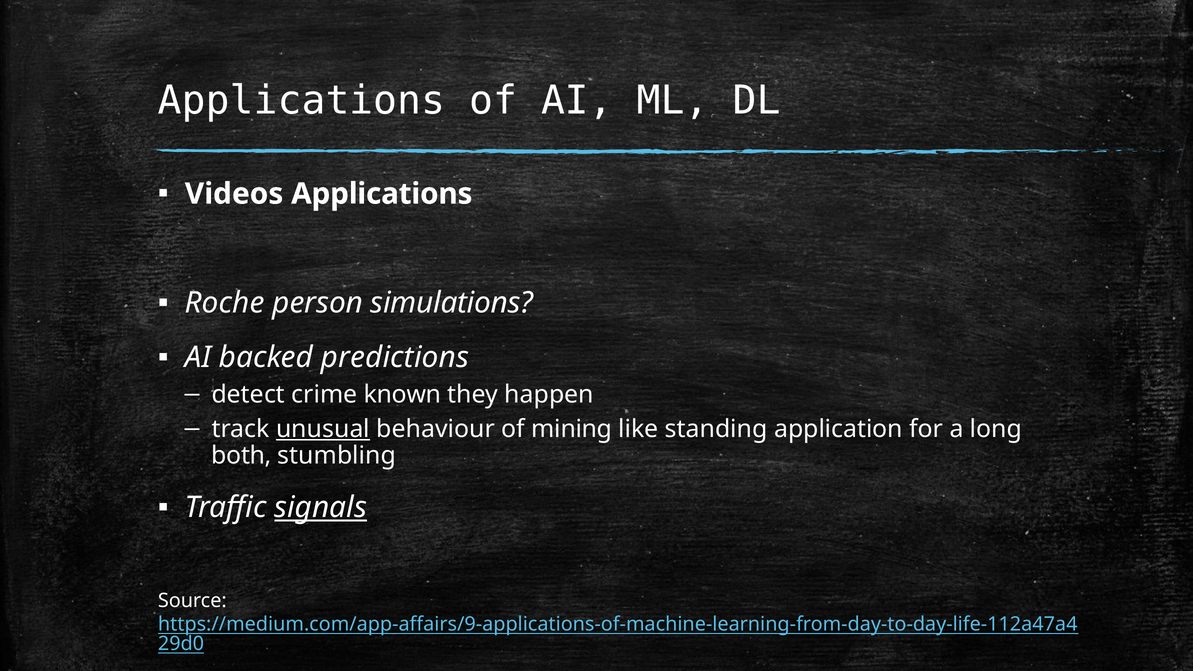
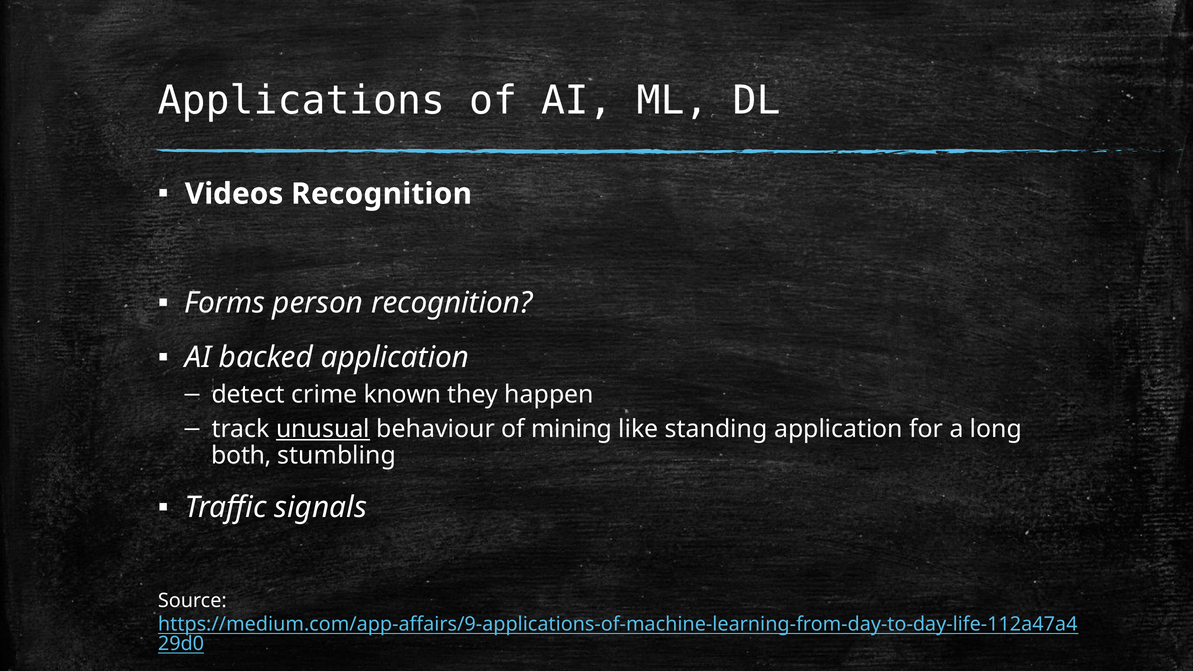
Videos Applications: Applications -> Recognition
Roche: Roche -> Forms
person simulations: simulations -> recognition
backed predictions: predictions -> application
signals underline: present -> none
